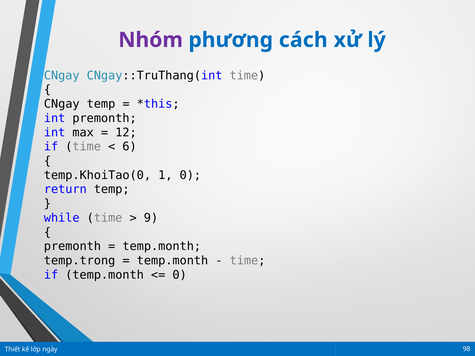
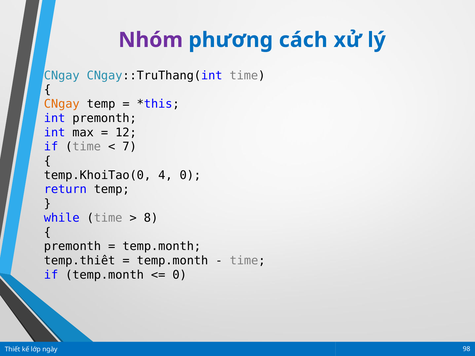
CNgay at (62, 104) colour: black -> orange
6: 6 -> 7
1: 1 -> 4
9: 9 -> 8
temp.trong: temp.trong -> temp.thiết
